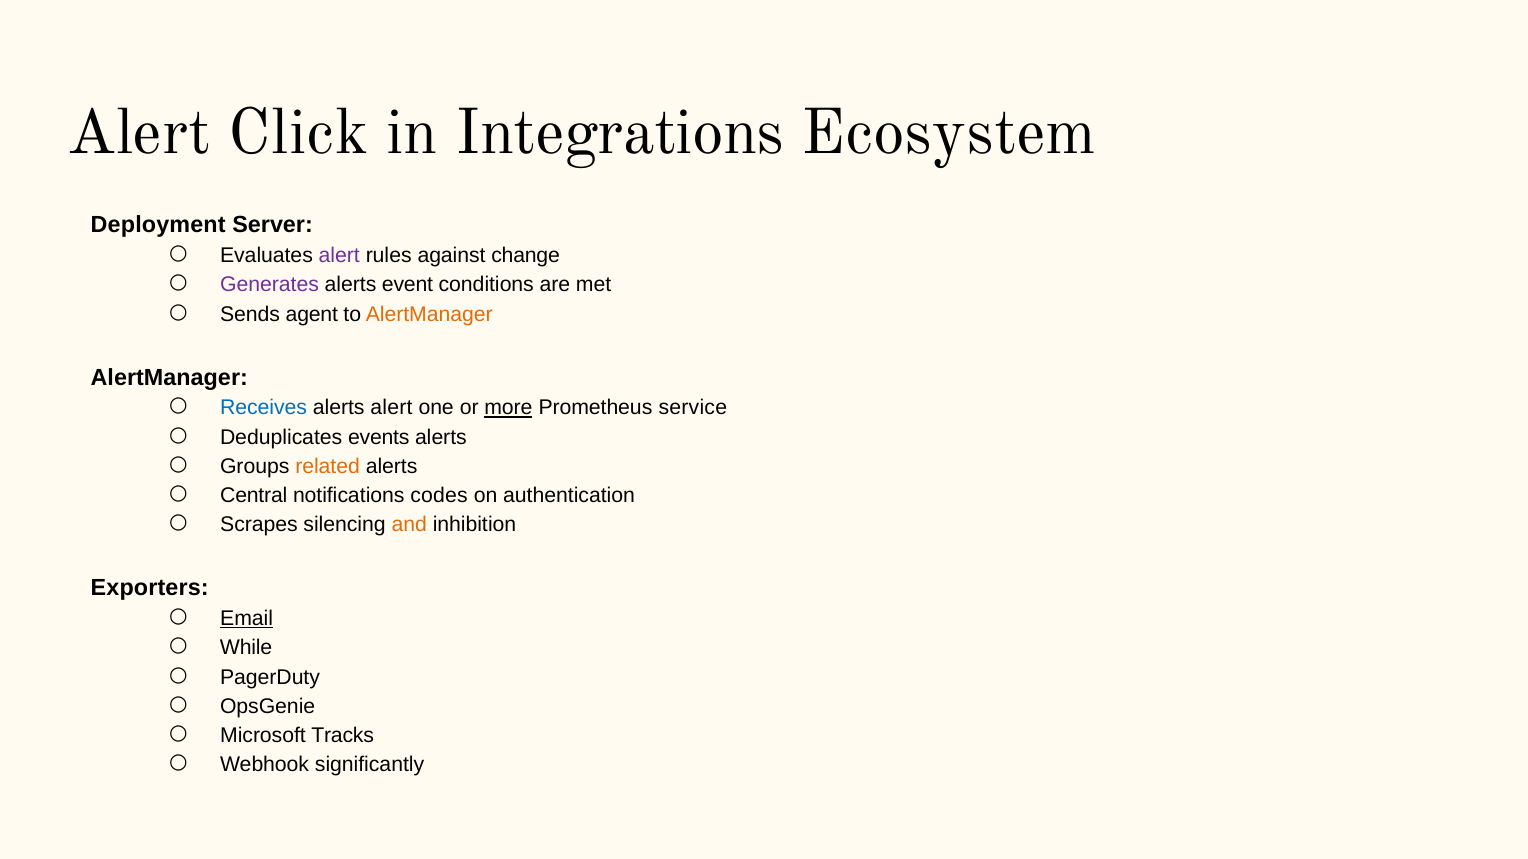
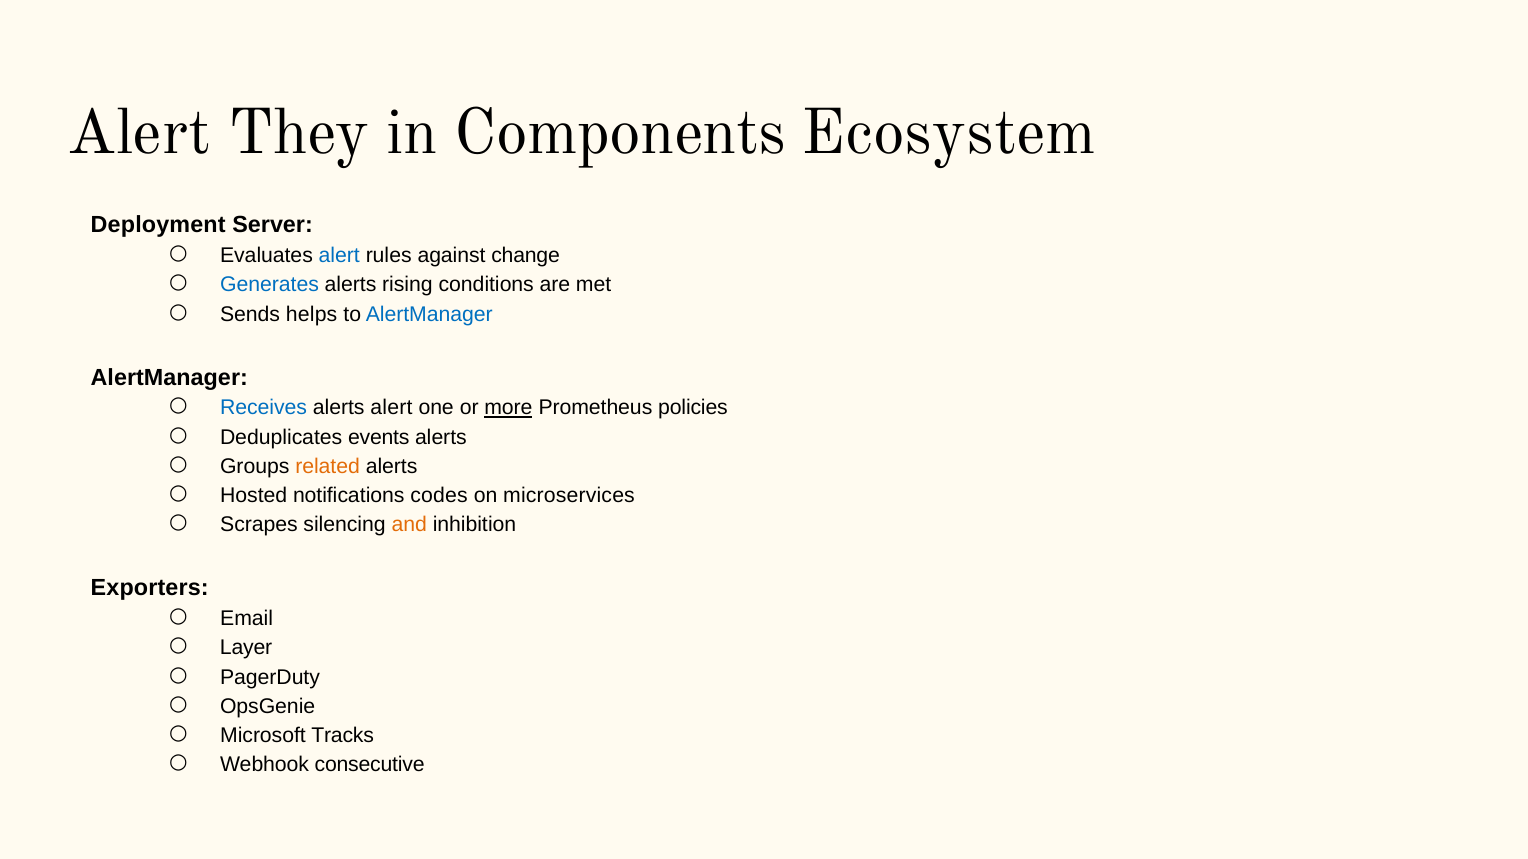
Click: Click -> They
Integrations: Integrations -> Components
alert at (339, 256) colour: purple -> blue
Generates colour: purple -> blue
event: event -> rising
agent: agent -> helps
AlertManager at (429, 314) colour: orange -> blue
service: service -> policies
Central: Central -> Hosted
authentication: authentication -> microservices
Email underline: present -> none
While: While -> Layer
significantly: significantly -> consecutive
